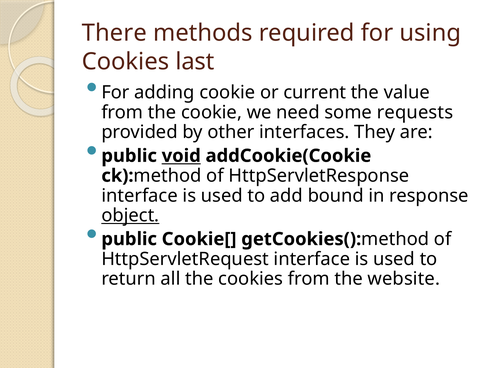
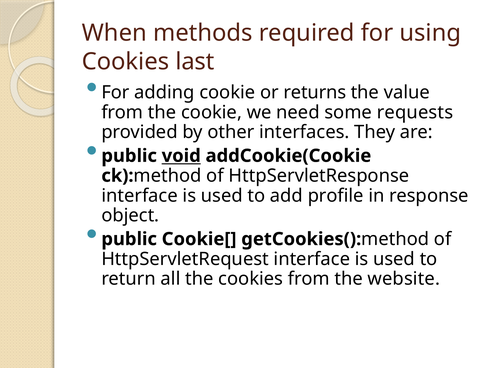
There: There -> When
current: current -> returns
bound: bound -> profile
object underline: present -> none
